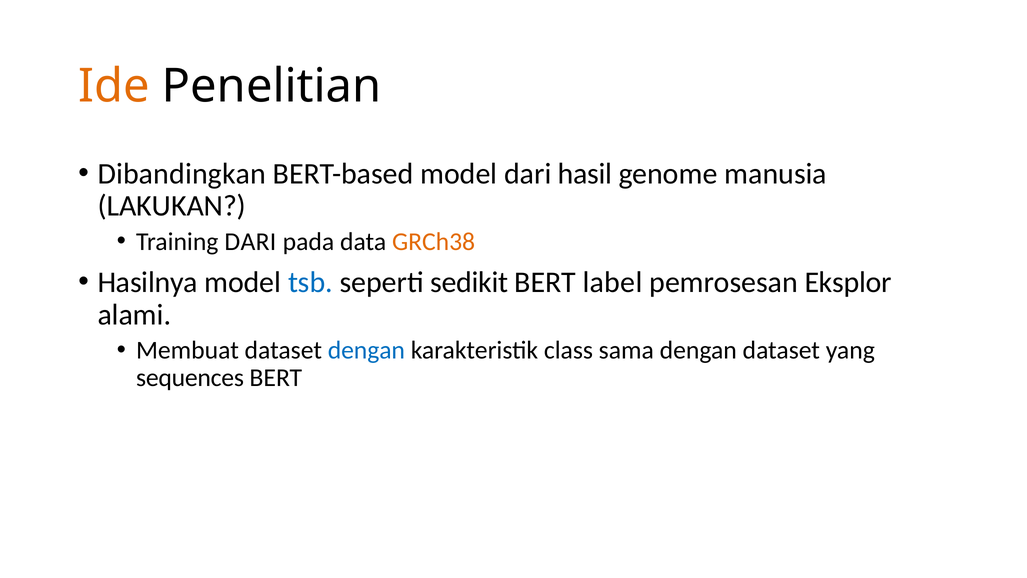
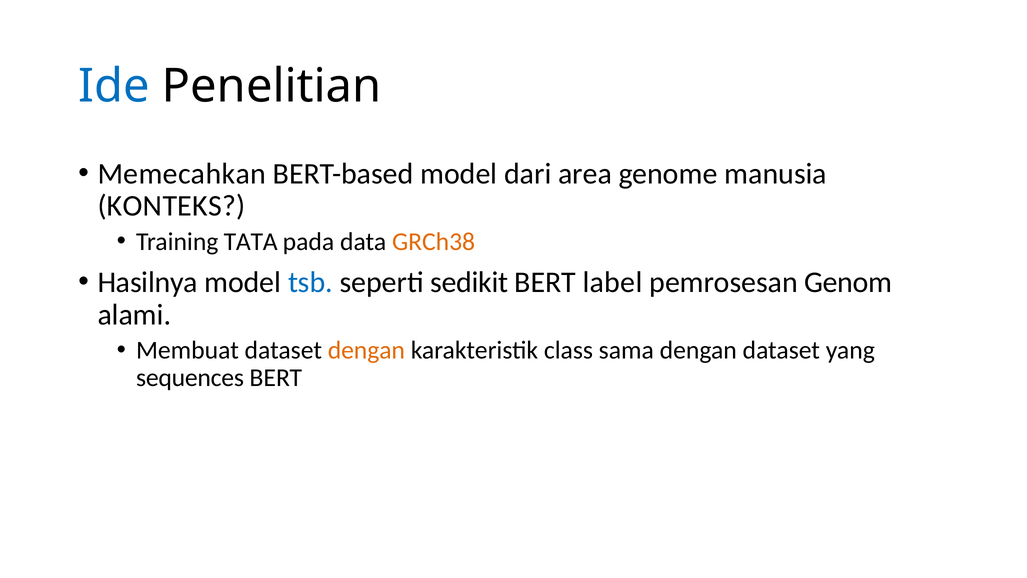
Ide colour: orange -> blue
Dibandingkan: Dibandingkan -> Memecahkan
hasil: hasil -> area
LAKUKAN: LAKUKAN -> KONTEKS
Training DARI: DARI -> TATA
Eksplor: Eksplor -> Genom
dengan at (366, 350) colour: blue -> orange
